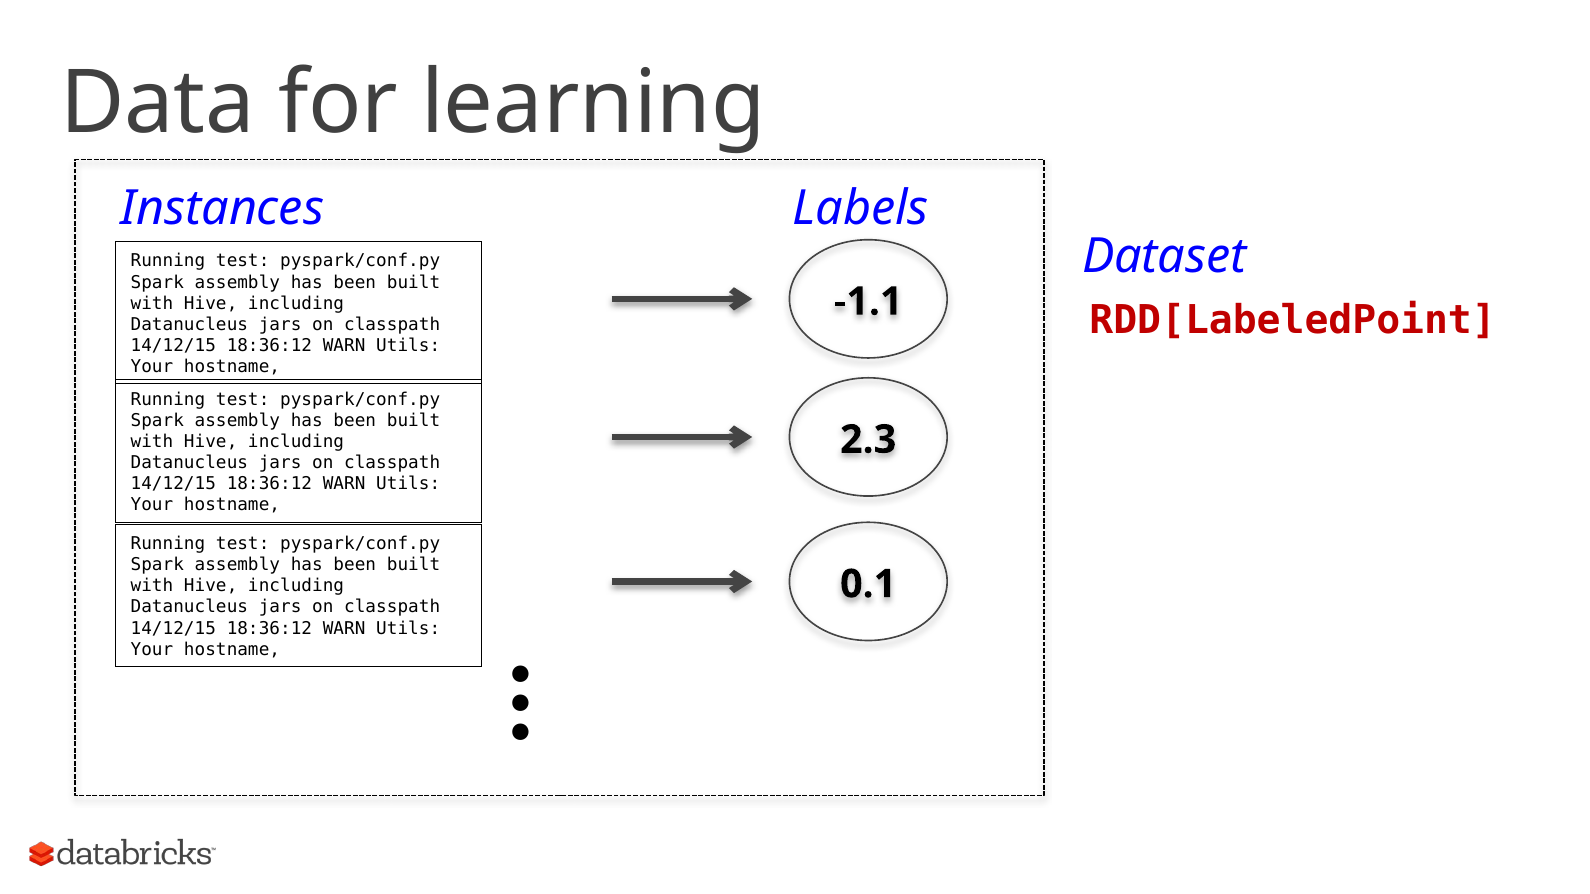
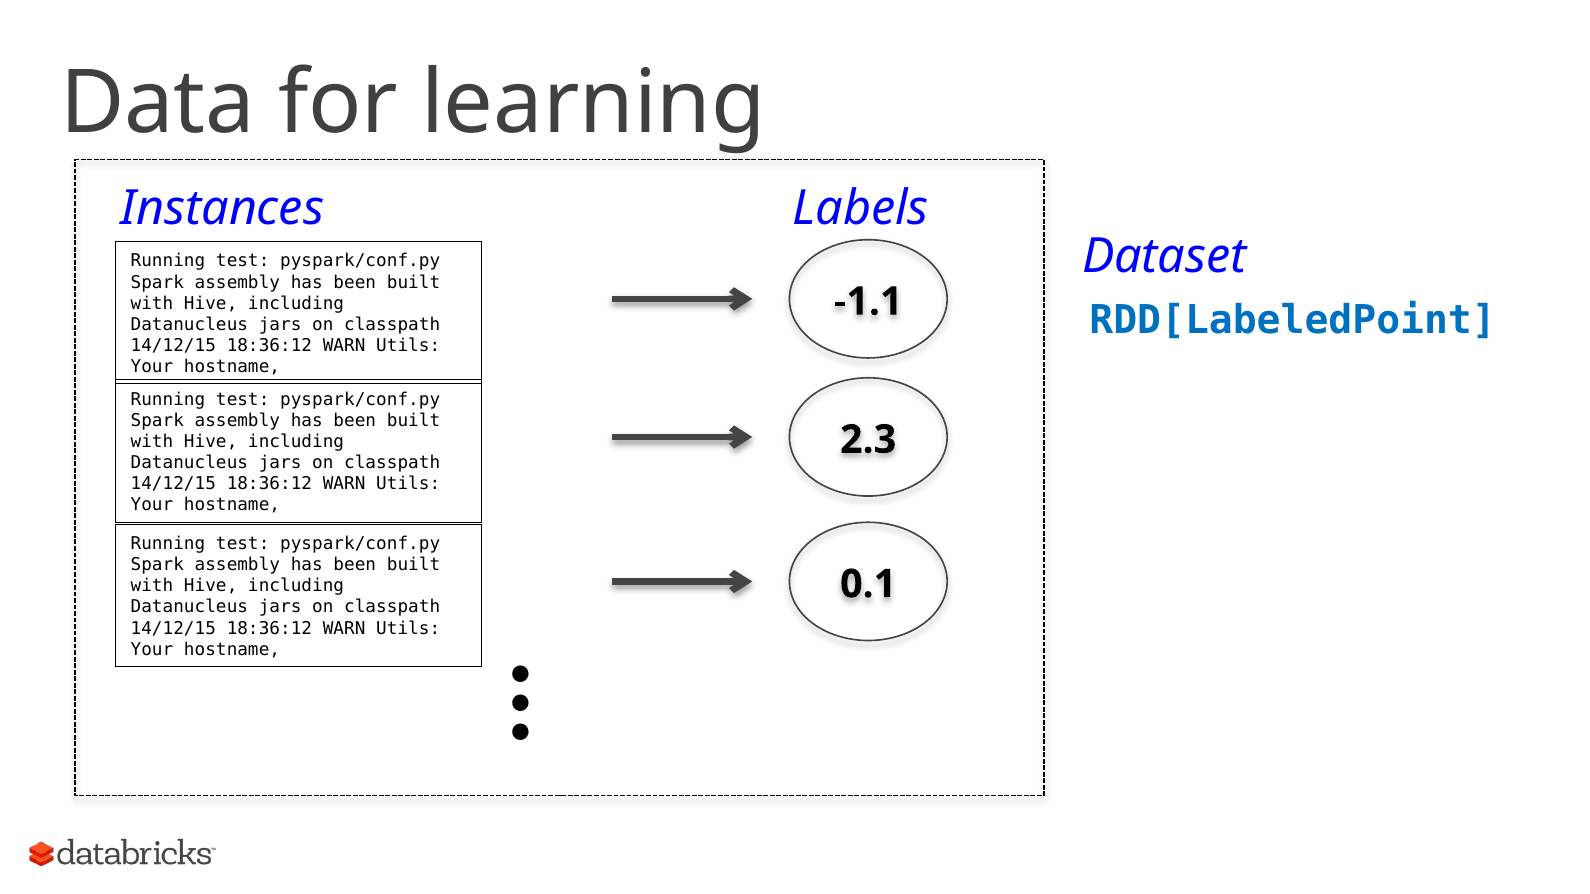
RDD[LabeledPoint colour: red -> blue
